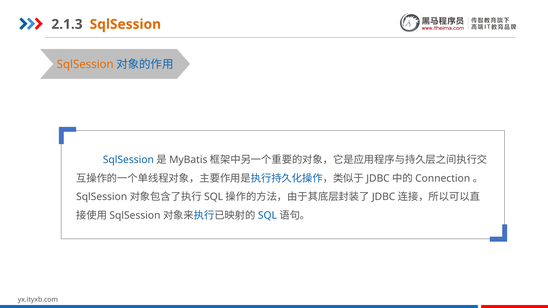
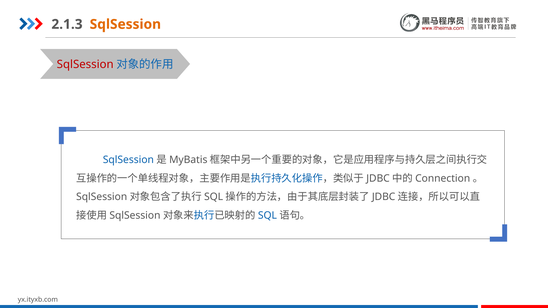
SqlSession at (85, 64) colour: orange -> red
